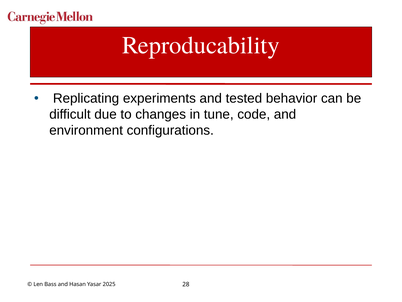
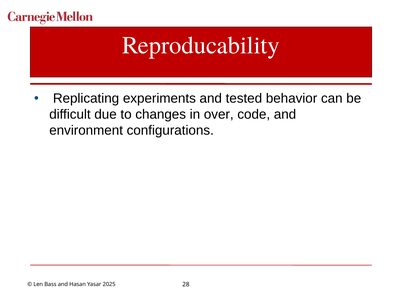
tune: tune -> over
